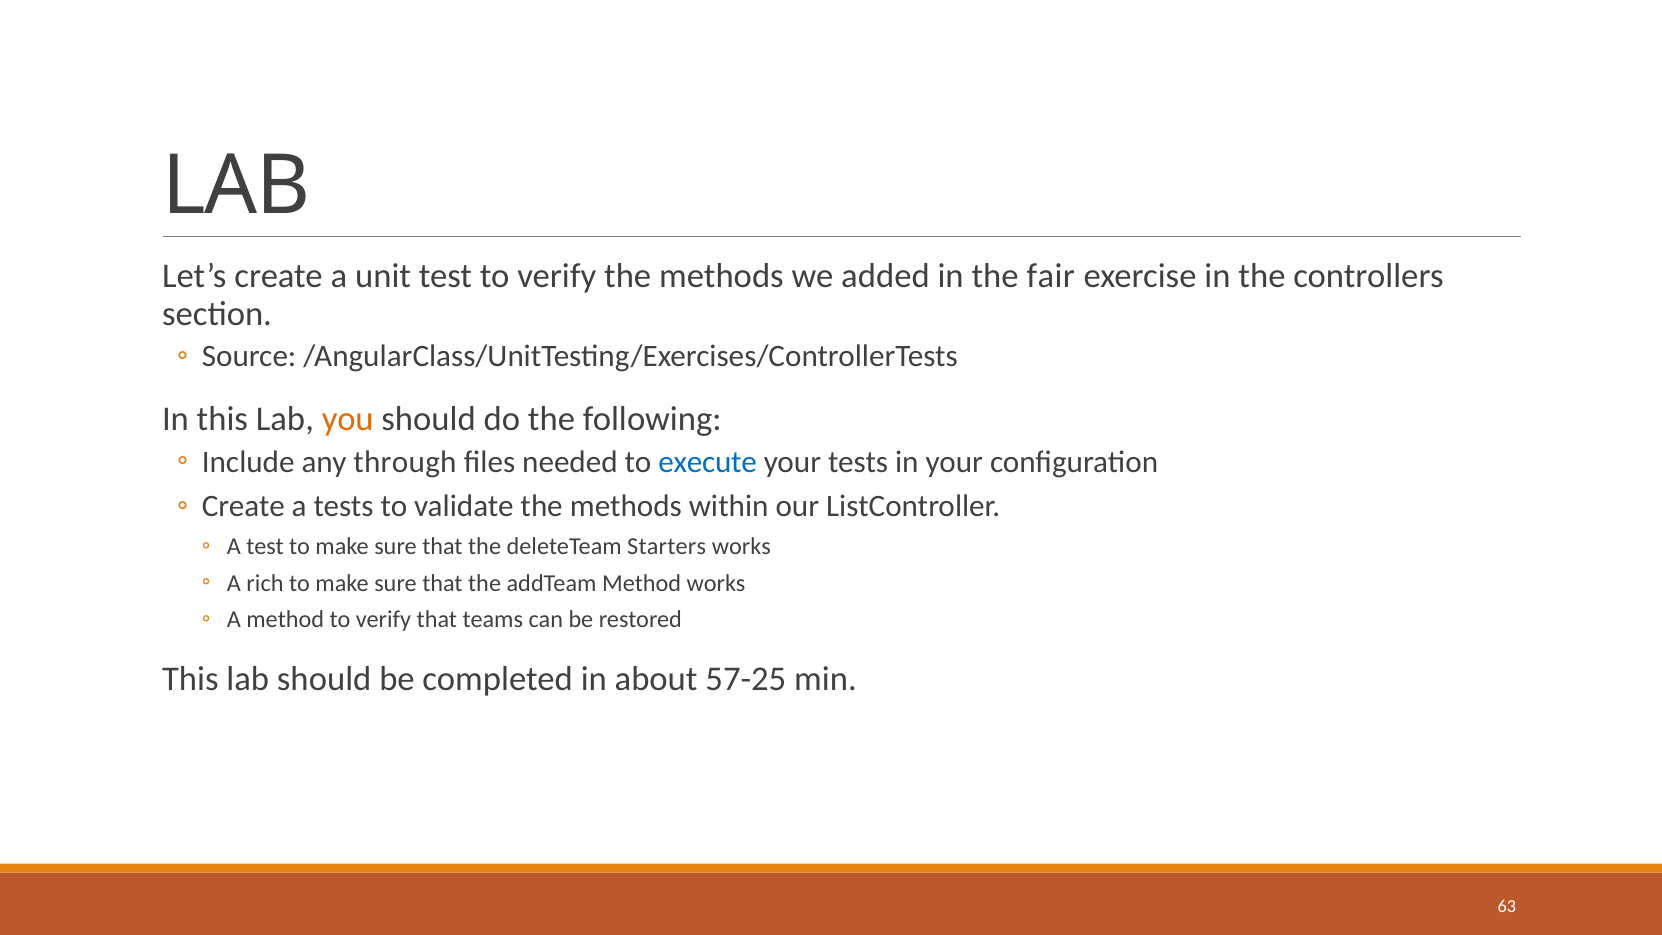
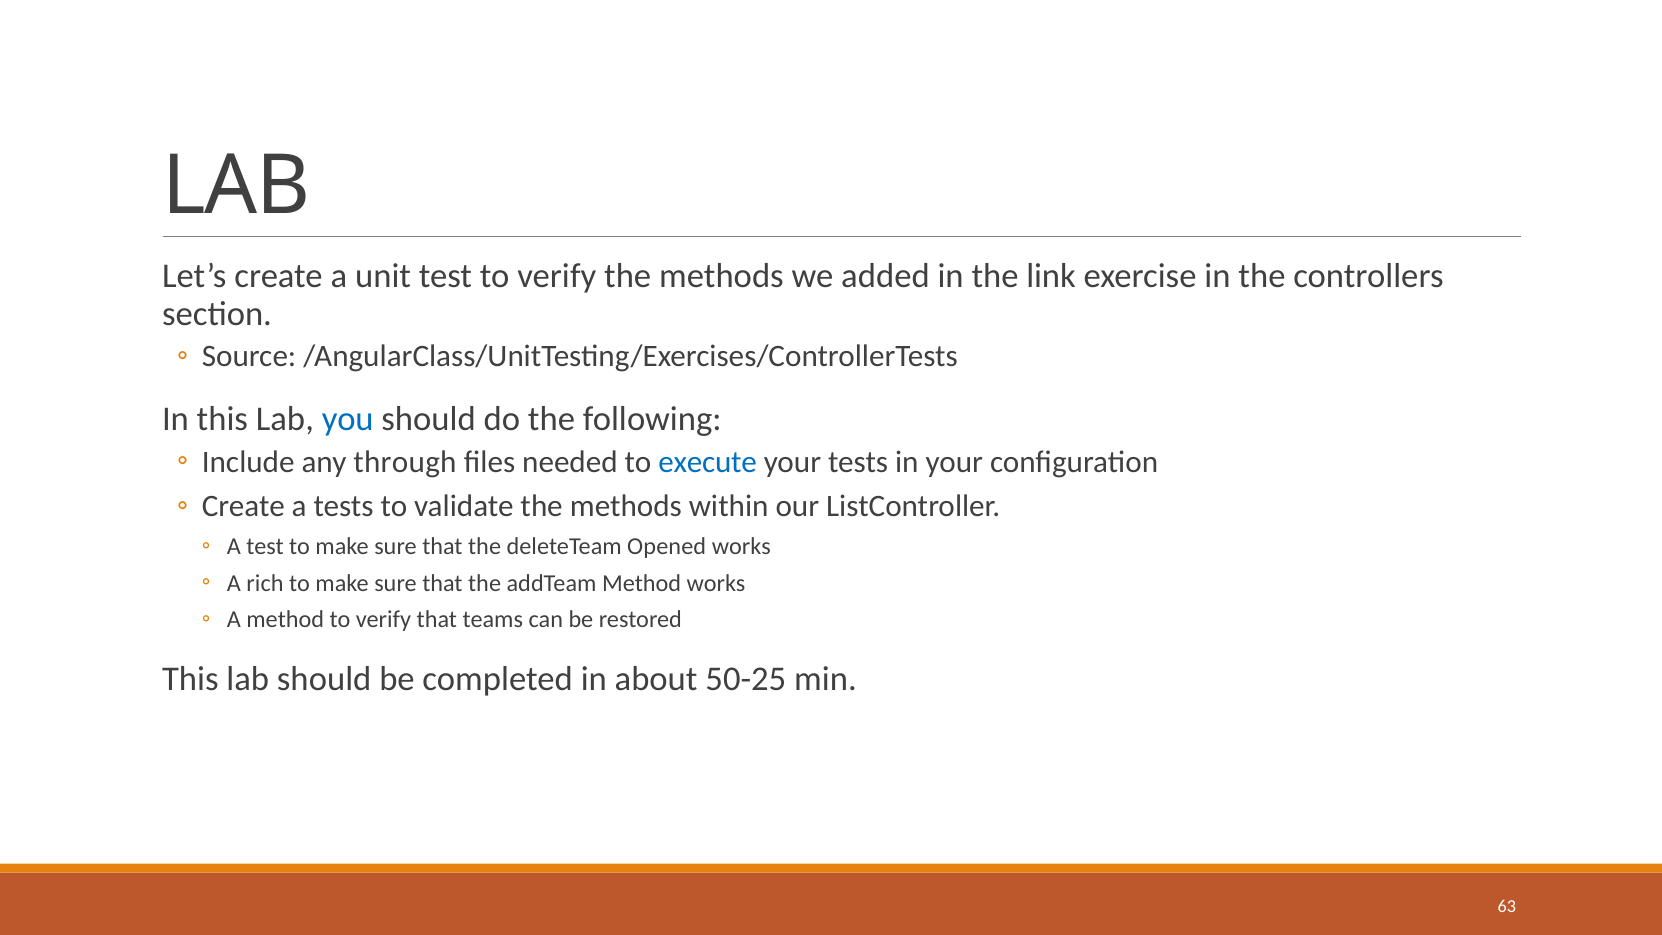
fair: fair -> link
you colour: orange -> blue
Starters: Starters -> Opened
57-25: 57-25 -> 50-25
